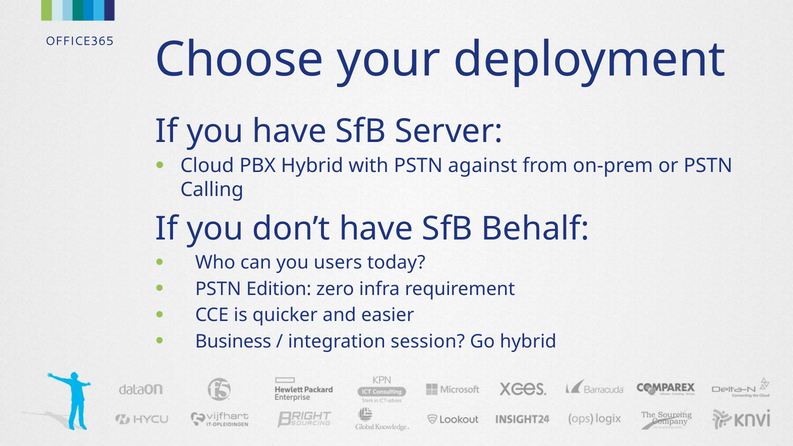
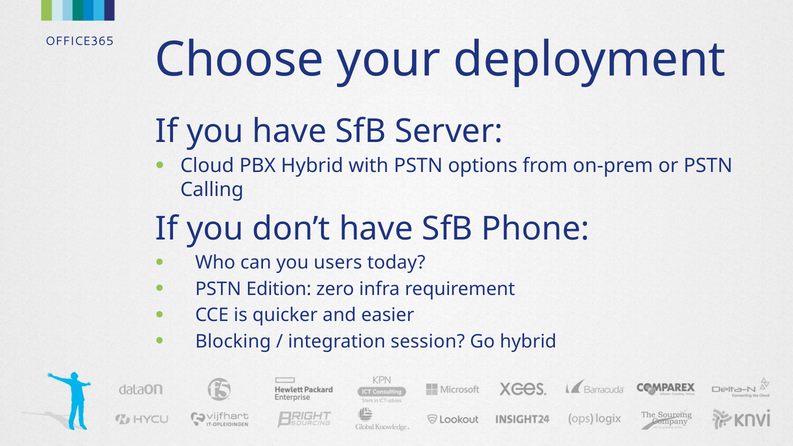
against: against -> options
Behalf: Behalf -> Phone
Business: Business -> Blocking
